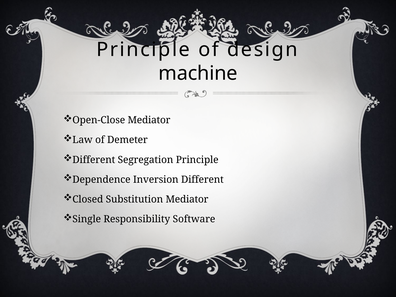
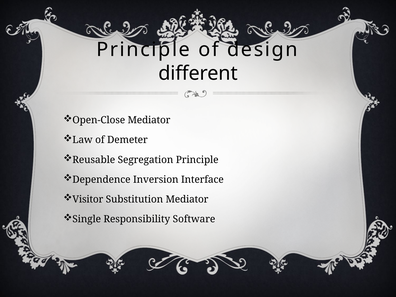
machine: machine -> different
Different at (94, 160): Different -> Reusable
Inversion Different: Different -> Interface
Closed: Closed -> Visitor
